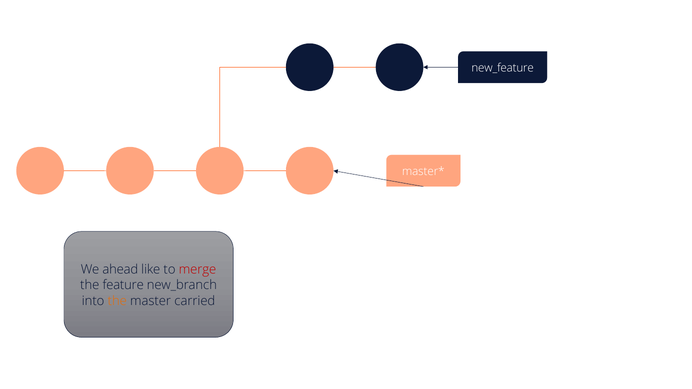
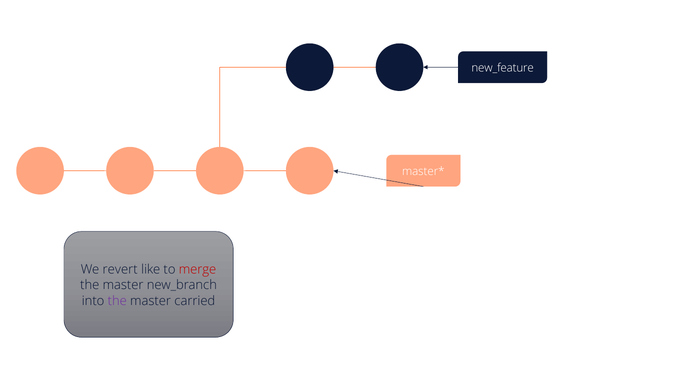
ahead: ahead -> revert
feature at (123, 285): feature -> master
the at (117, 301) colour: orange -> purple
